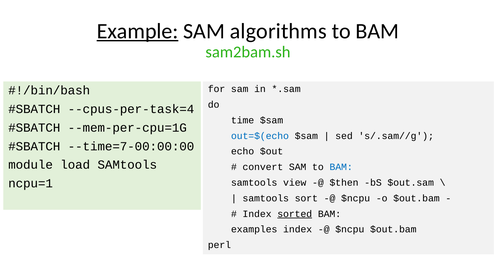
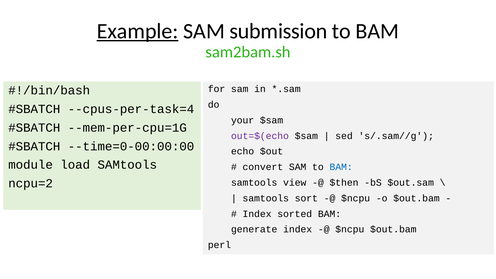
algorithms: algorithms -> submission
time: time -> your
out=$(echo colour: blue -> purple
--time=7-00:00:00: --time=7-00:00:00 -> --time=0-00:00:00
ncpu=1: ncpu=1 -> ncpu=2
sorted underline: present -> none
examples: examples -> generate
